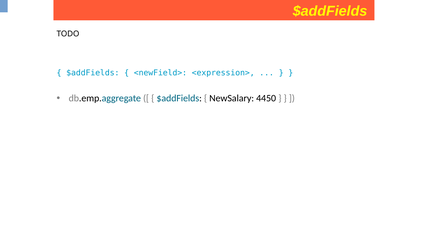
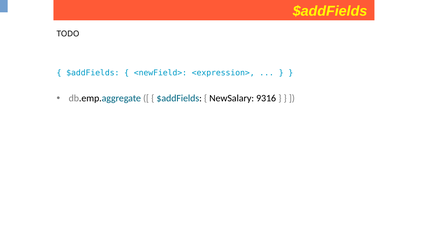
4450: 4450 -> 9316
